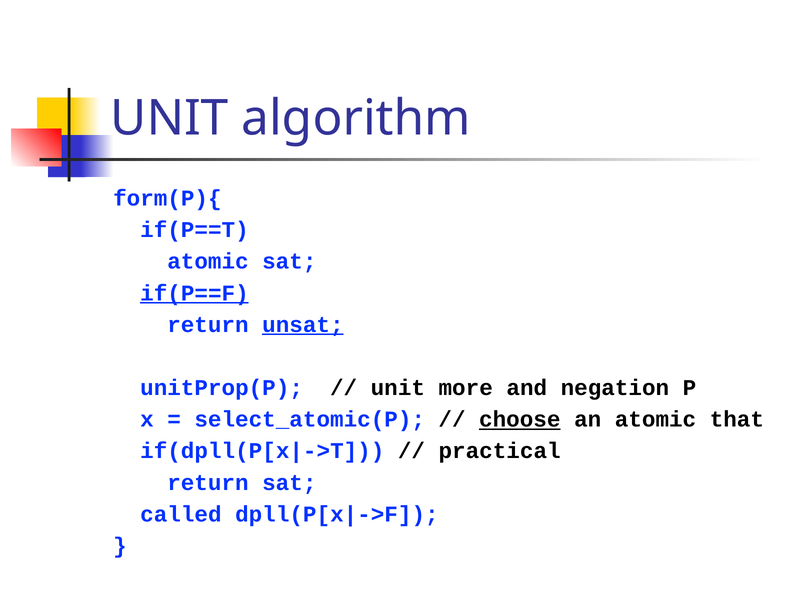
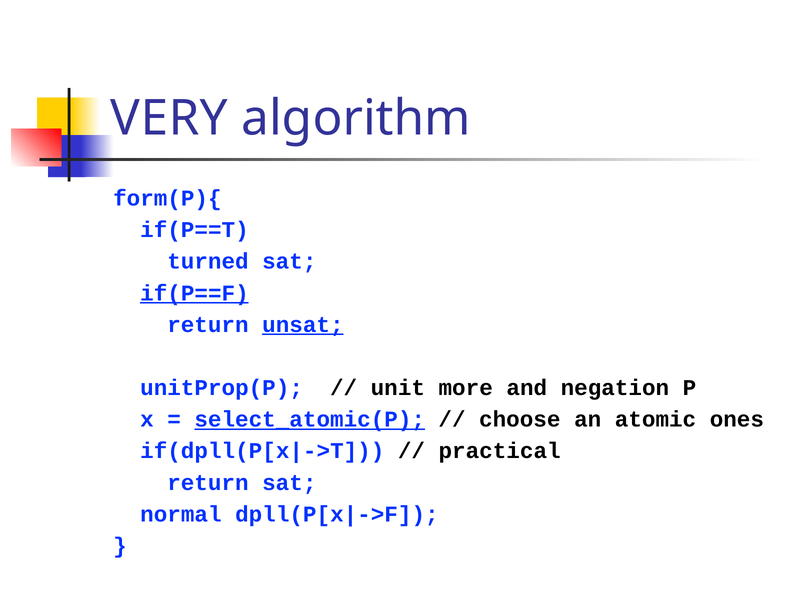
UNIT at (169, 118): UNIT -> VERY
atomic at (208, 262): atomic -> turned
select_atomic(P underline: none -> present
choose underline: present -> none
that: that -> ones
called: called -> normal
